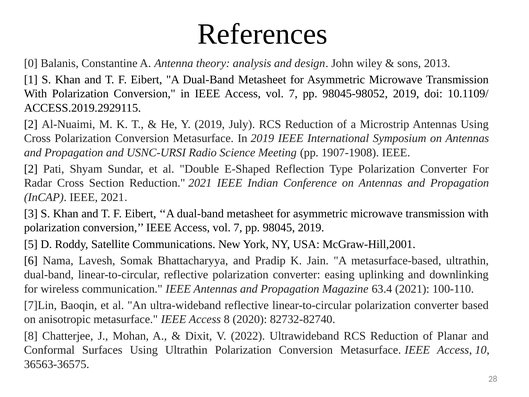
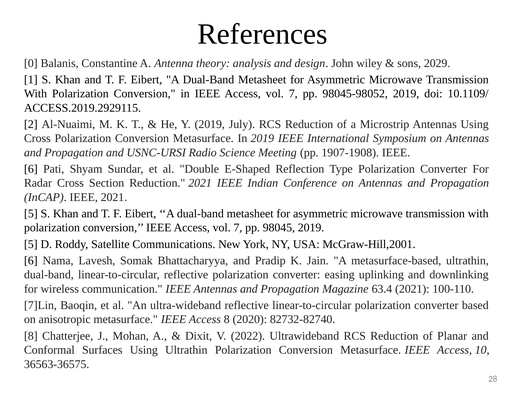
2013: 2013 -> 2029
2 at (31, 169): 2 -> 6
3 at (31, 213): 3 -> 5
